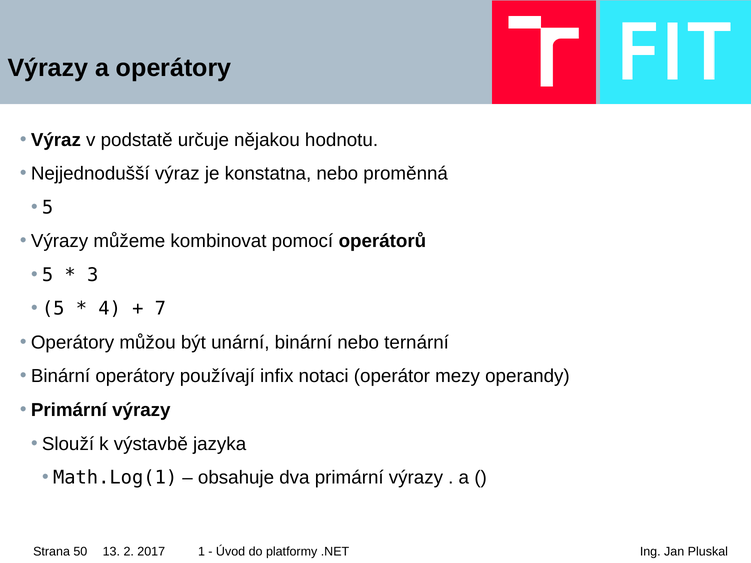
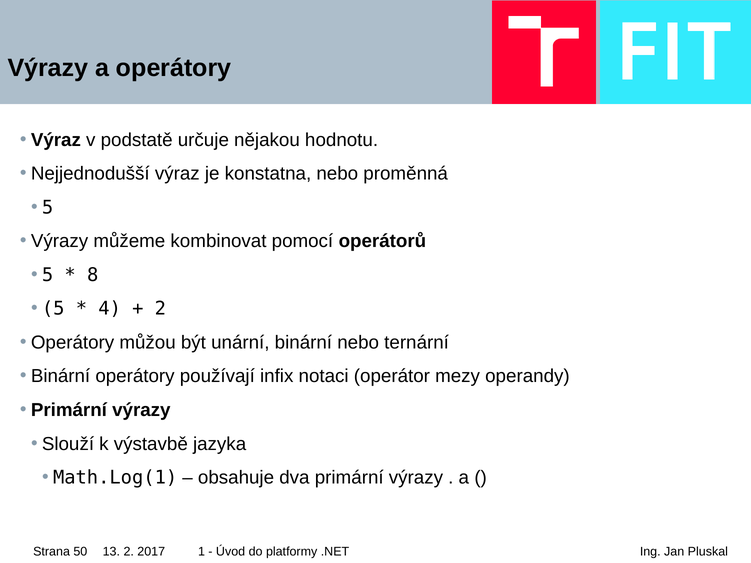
3: 3 -> 8
7 at (160, 309): 7 -> 2
